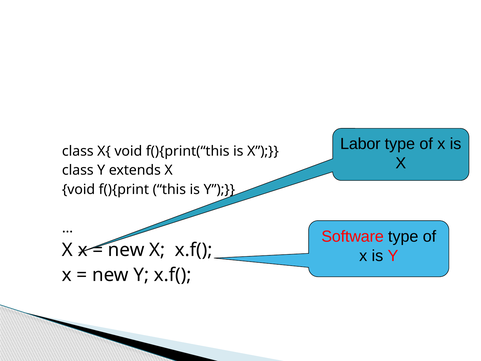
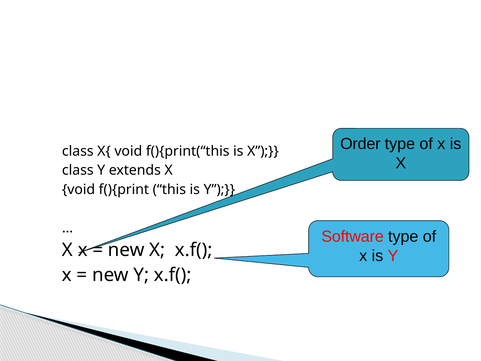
Labor: Labor -> Order
